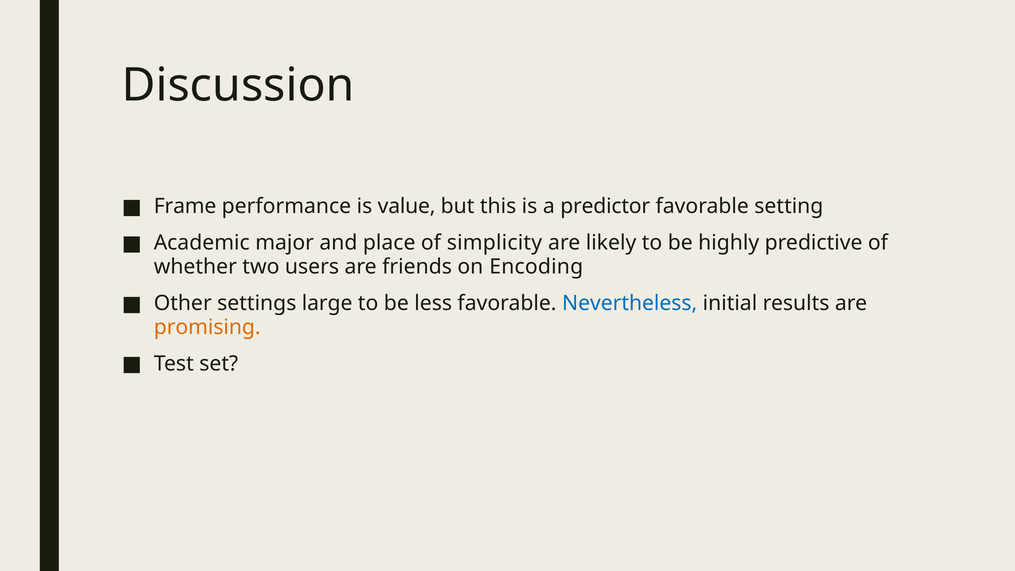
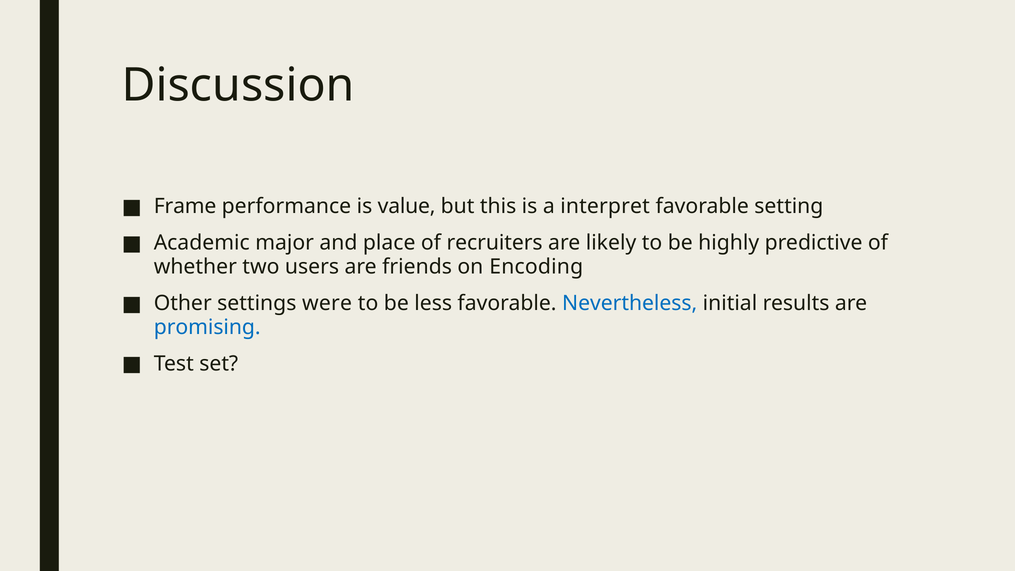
predictor: predictor -> interpret
simplicity: simplicity -> recruiters
large: large -> were
promising colour: orange -> blue
